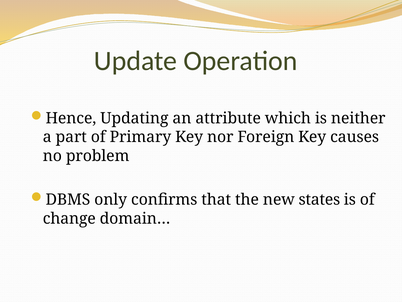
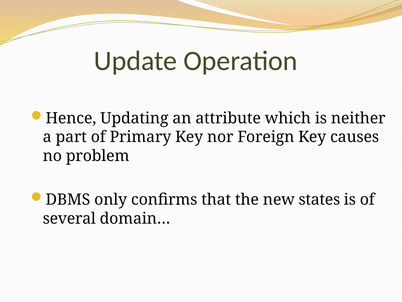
change: change -> several
